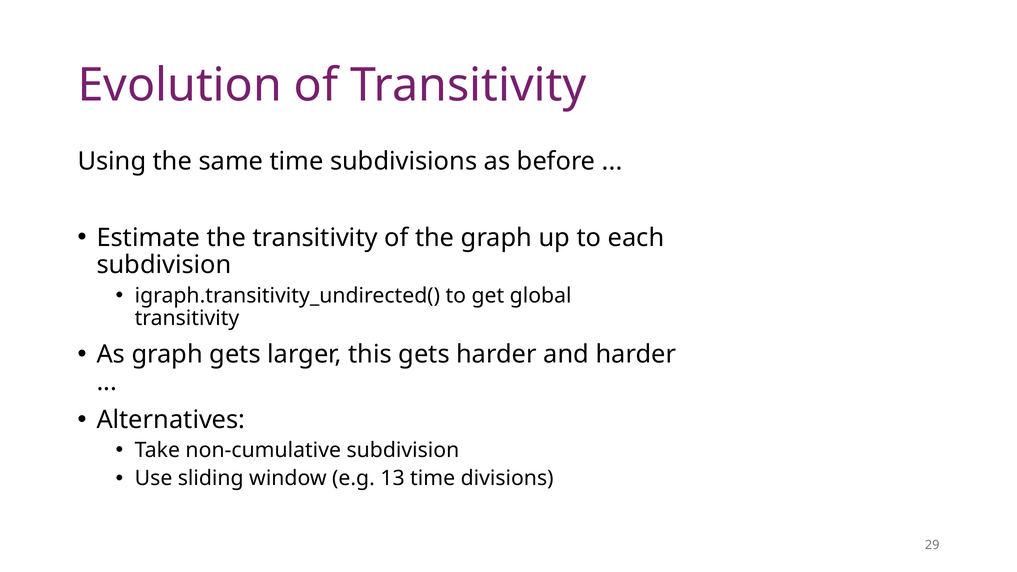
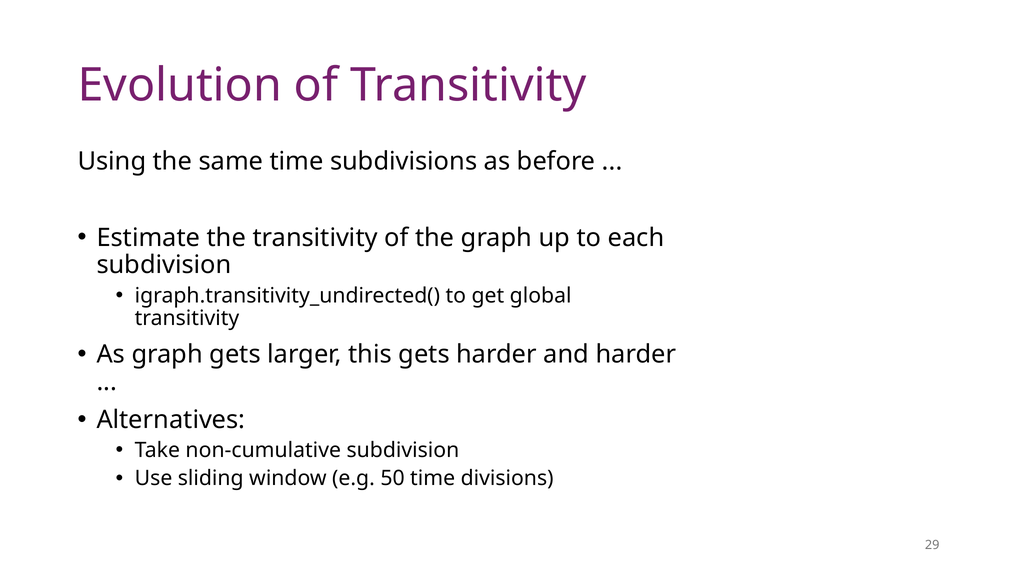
13: 13 -> 50
